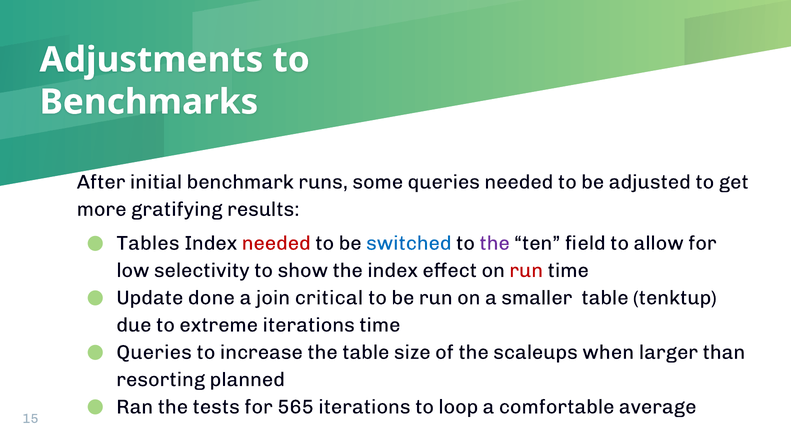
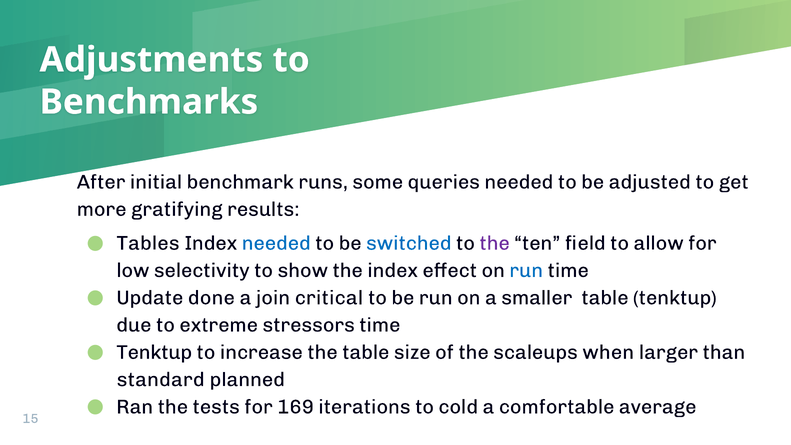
needed at (276, 243) colour: red -> blue
run at (526, 270) colour: red -> blue
extreme iterations: iterations -> stressors
Queries at (154, 352): Queries -> Tenktup
resorting: resorting -> standard
565: 565 -> 169
loop: loop -> cold
